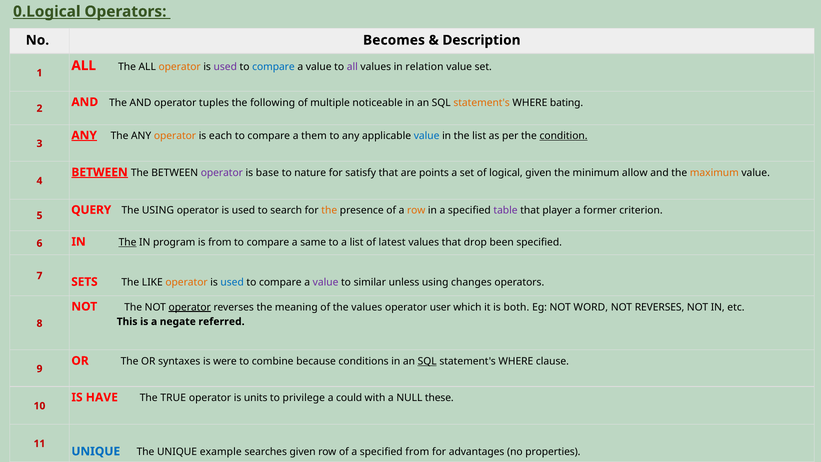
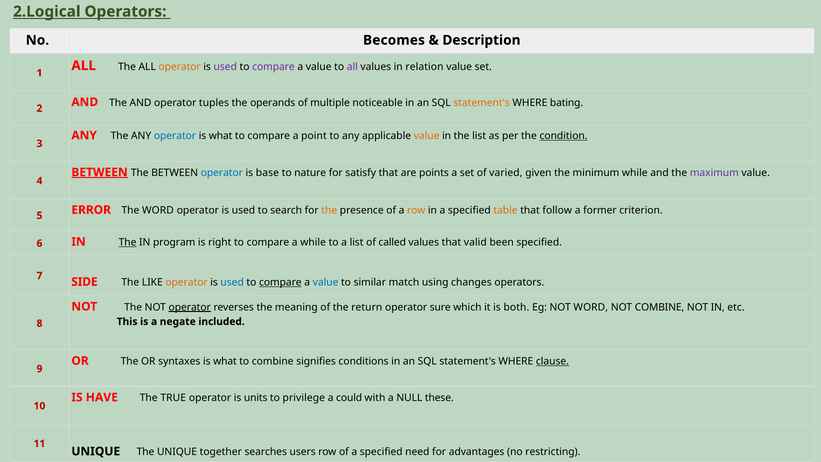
0.Logical: 0.Logical -> 2.Logical
compare at (273, 67) colour: blue -> purple
following: following -> operands
ANY at (84, 135) underline: present -> none
operator at (175, 136) colour: orange -> blue
each at (221, 136): each -> what
them: them -> point
value at (427, 136) colour: blue -> orange
operator at (222, 173) colour: purple -> blue
logical: logical -> varied
minimum allow: allow -> while
maximum colour: orange -> purple
QUERY: QUERY -> ERROR
The USING: USING -> WORD
table colour: purple -> orange
player: player -> follow
is from: from -> right
a same: same -> while
latest: latest -> called
drop: drop -> valid
SETS: SETS -> SIDE
compare at (280, 282) underline: none -> present
value at (326, 282) colour: purple -> blue
unless: unless -> match
the values: values -> return
user: user -> sure
NOT REVERSES: REVERSES -> COMBINE
referred: referred -> included
were at (225, 361): were -> what
because: because -> signifies
SQL at (427, 361) underline: present -> none
clause underline: none -> present
UNIQUE at (96, 451) colour: blue -> black
example: example -> together
searches given: given -> users
specified from: from -> need
properties: properties -> restricting
